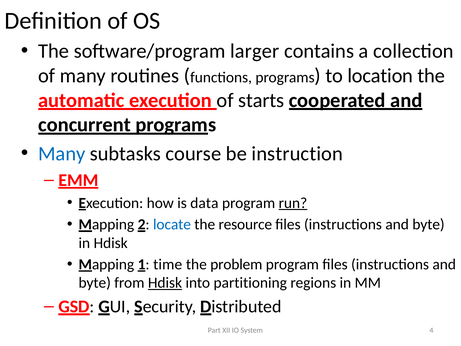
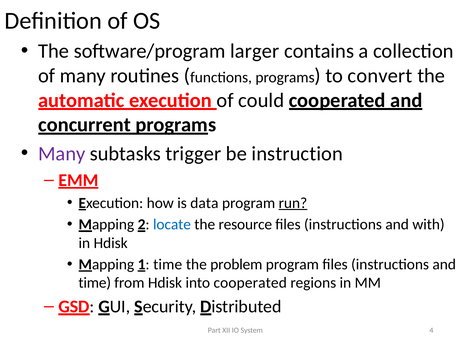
location: location -> convert
starts: starts -> could
Many at (62, 154) colour: blue -> purple
course: course -> trigger
byte at (428, 224): byte -> with
byte at (95, 283): byte -> time
Hdisk at (165, 283) underline: present -> none
into partitioning: partitioning -> cooperated
